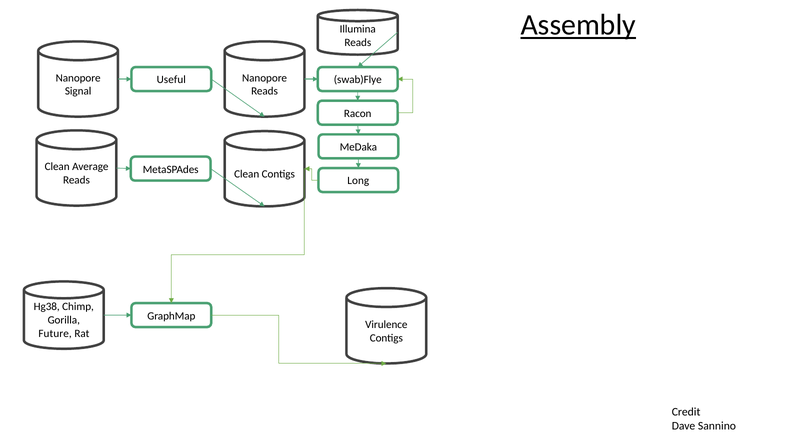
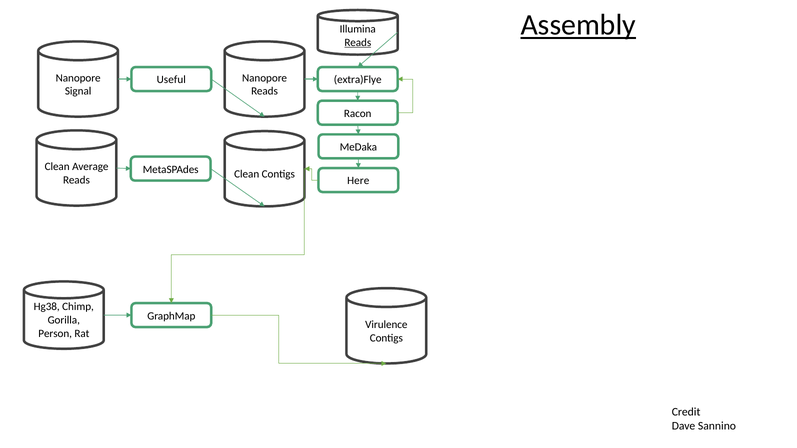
Reads at (358, 43) underline: none -> present
swab)Flye: swab)Flye -> extra)Flye
Long: Long -> Here
Future: Future -> Person
